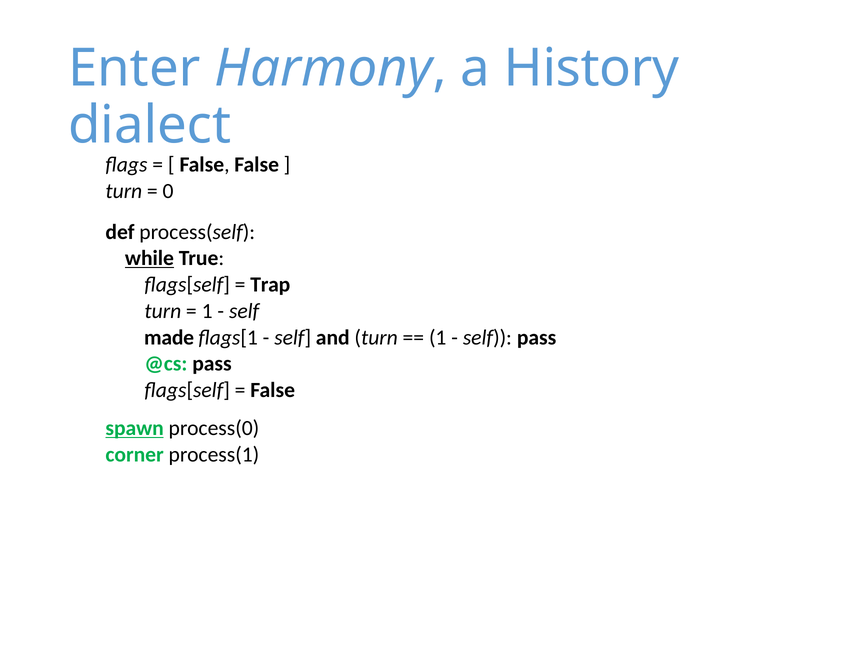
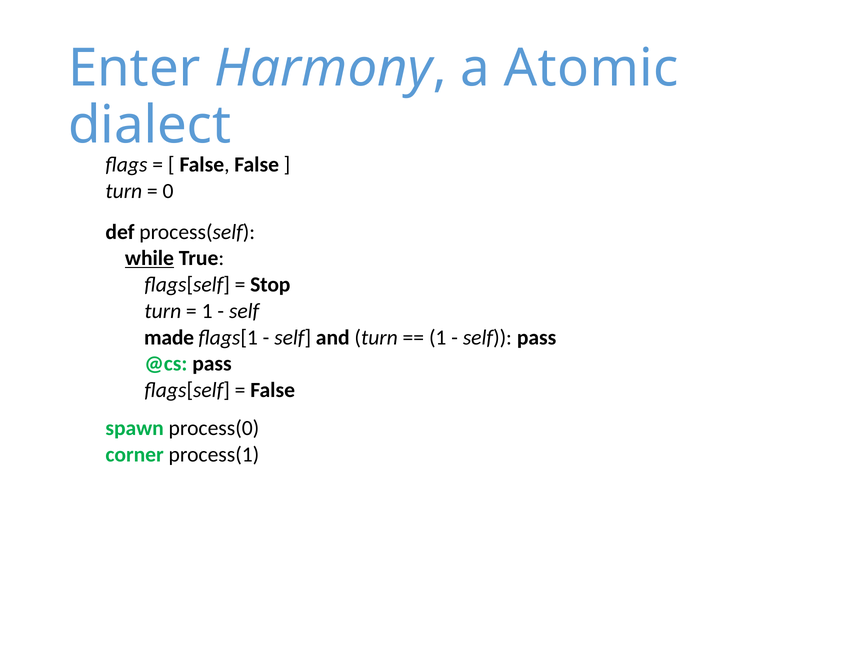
History: History -> Atomic
Trap: Trap -> Stop
spawn underline: present -> none
